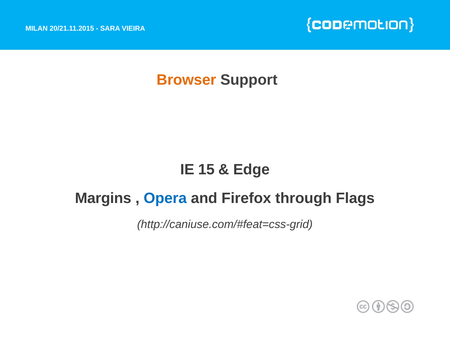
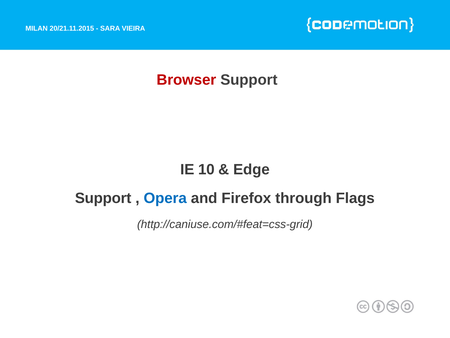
Browser colour: orange -> red
15: 15 -> 10
Margins at (103, 198): Margins -> Support
